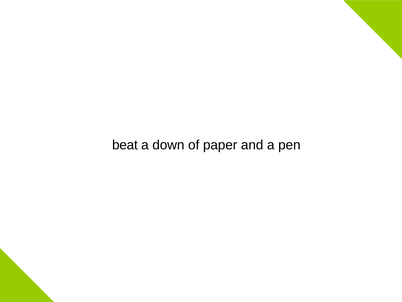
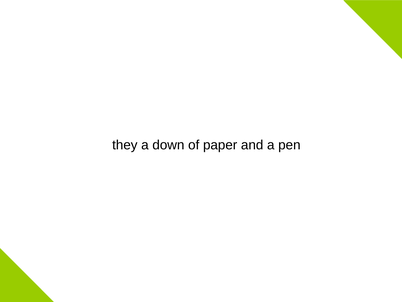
beat: beat -> they
